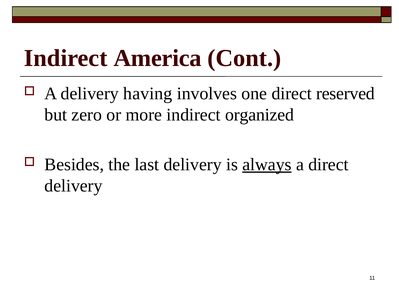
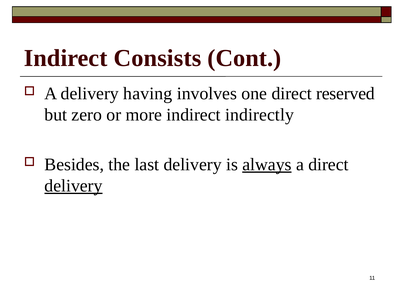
America: America -> Consists
organized: organized -> indirectly
delivery at (73, 186) underline: none -> present
